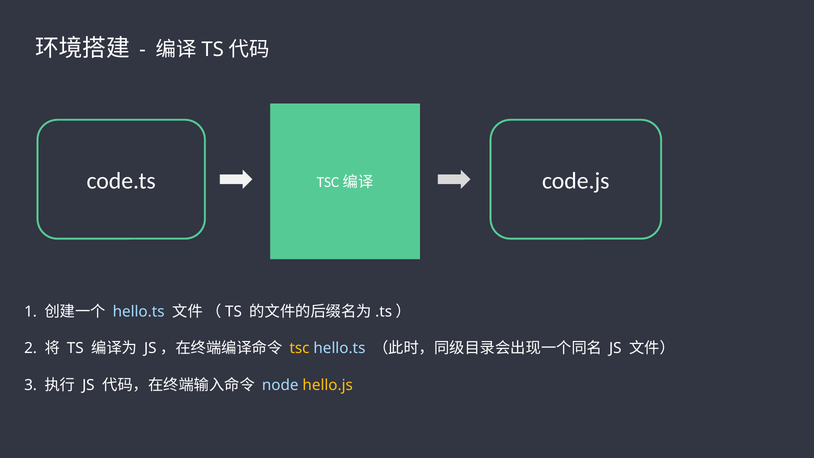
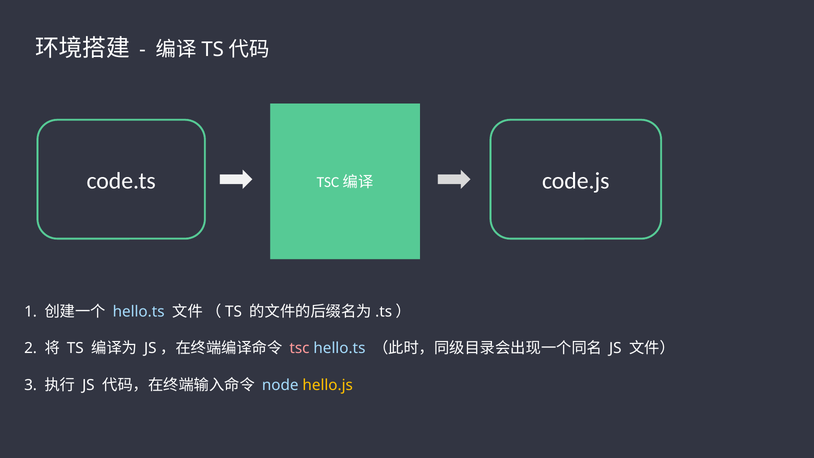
tsc colour: yellow -> pink
